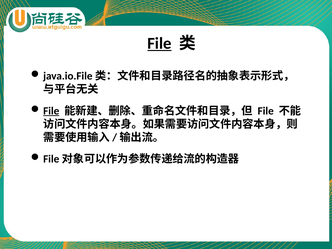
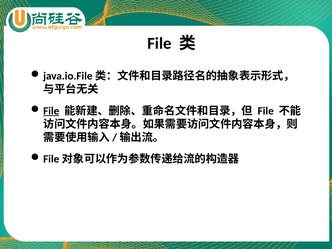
File at (159, 43) underline: present -> none
